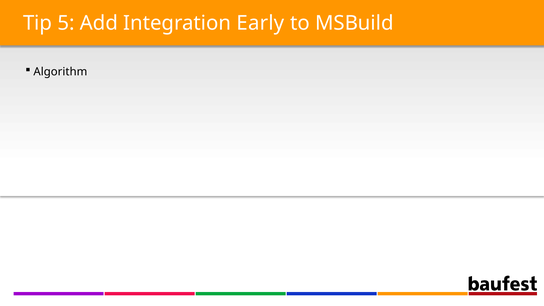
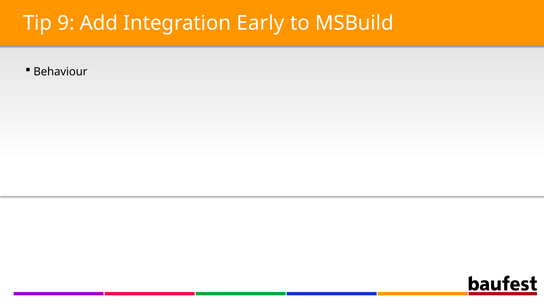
5: 5 -> 9
Algorithm: Algorithm -> Behaviour
